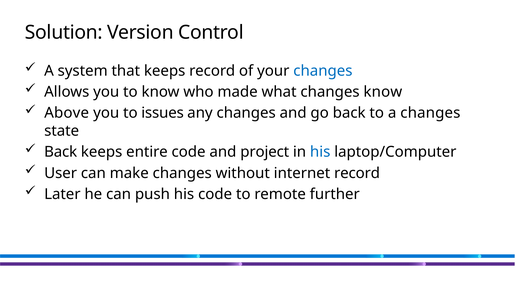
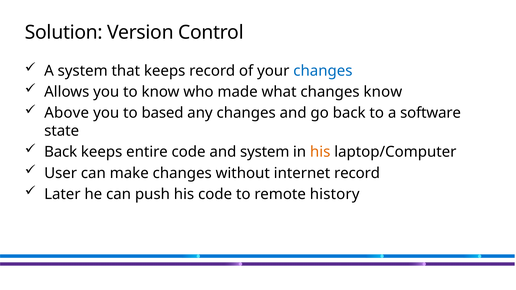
issues: issues -> based
a changes: changes -> software
and project: project -> system
his at (320, 152) colour: blue -> orange
further: further -> history
